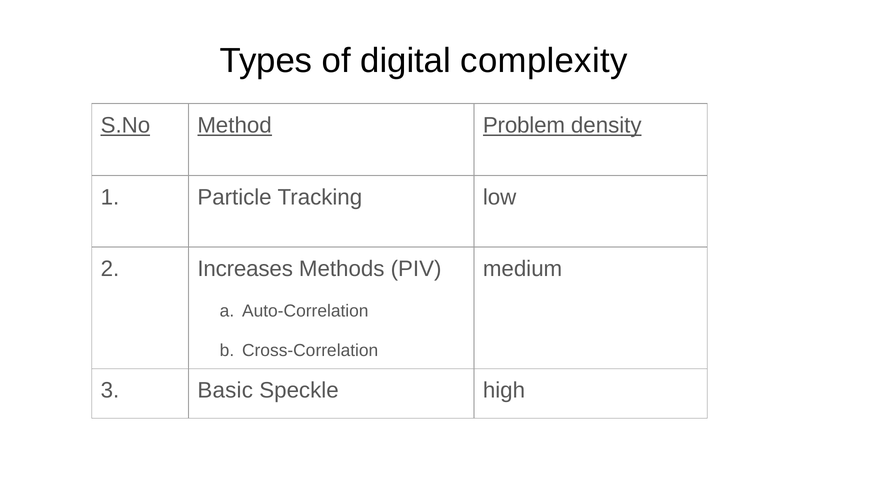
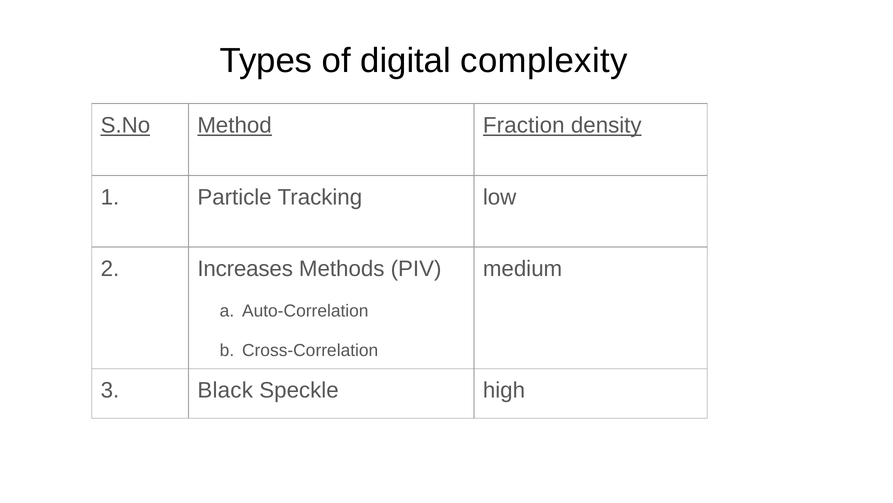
Problem: Problem -> Fraction
Basic: Basic -> Black
